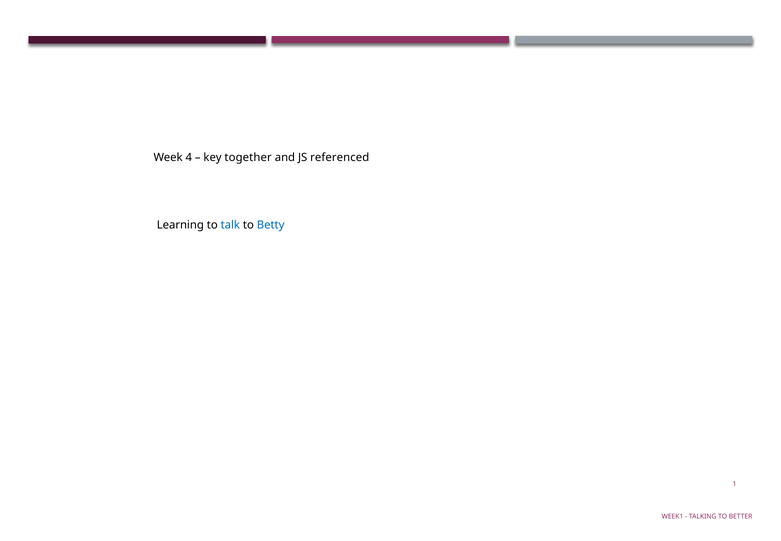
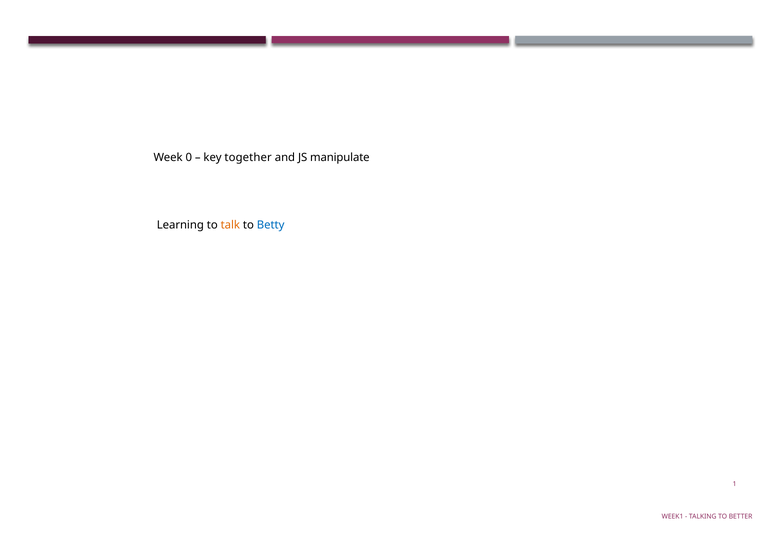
4: 4 -> 0
referenced: referenced -> manipulate
talk colour: blue -> orange
